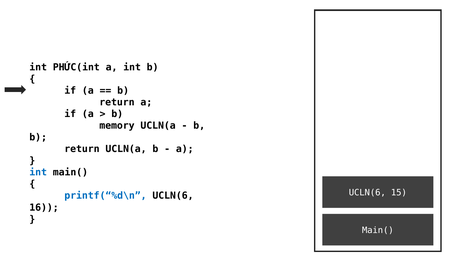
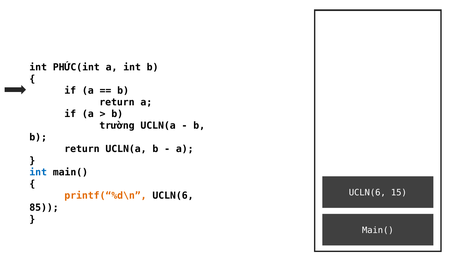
memory: memory -> trường
printf(“%d\n colour: blue -> orange
16: 16 -> 85
